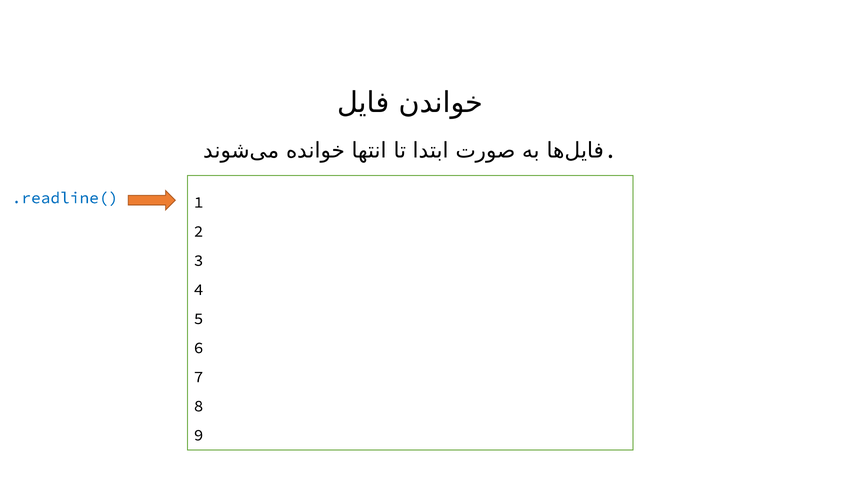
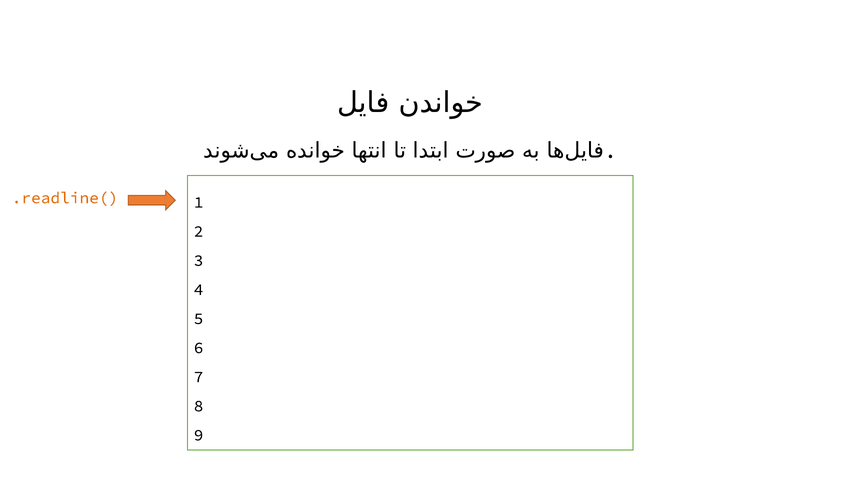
.readline( colour: blue -> orange
